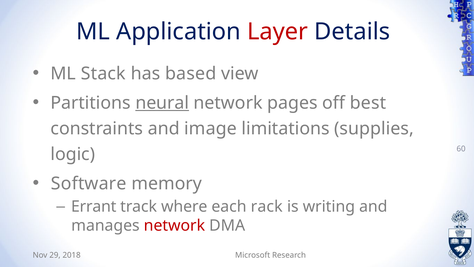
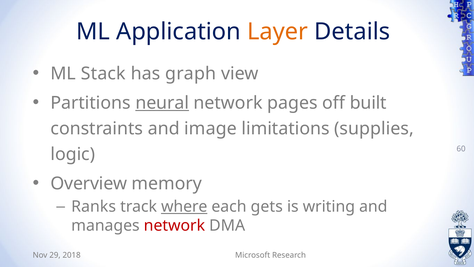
Layer colour: red -> orange
based: based -> graph
best: best -> built
Software: Software -> Overview
Errant: Errant -> Ranks
where underline: none -> present
rack: rack -> gets
